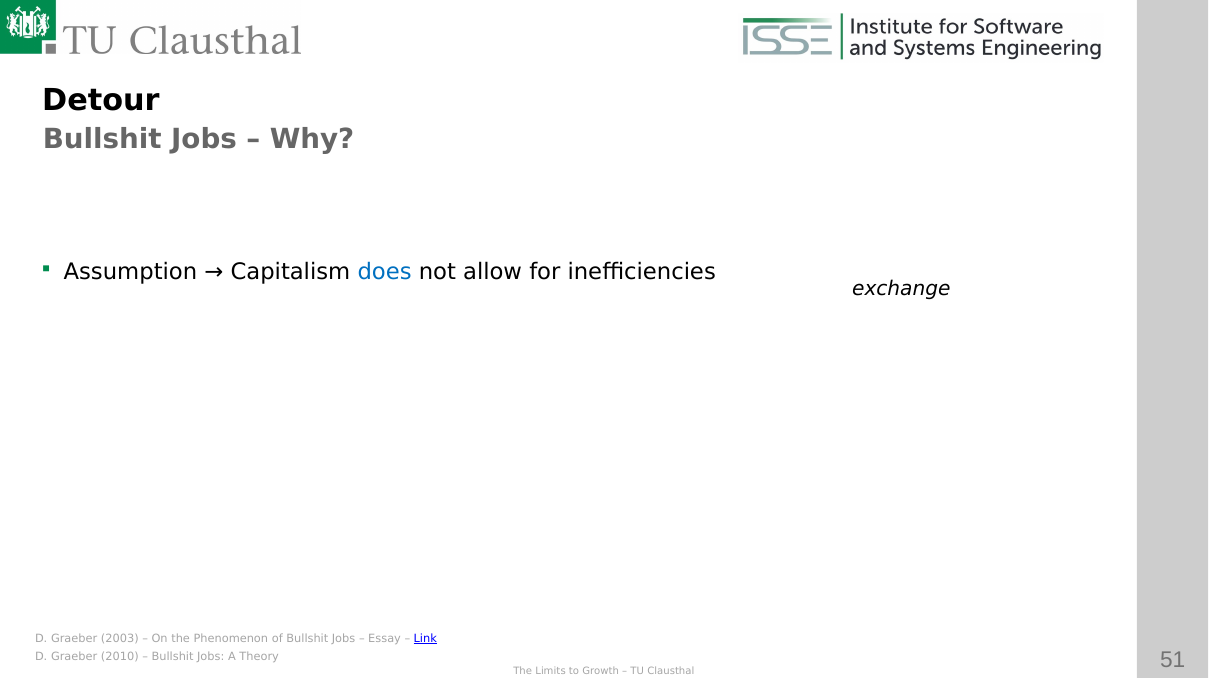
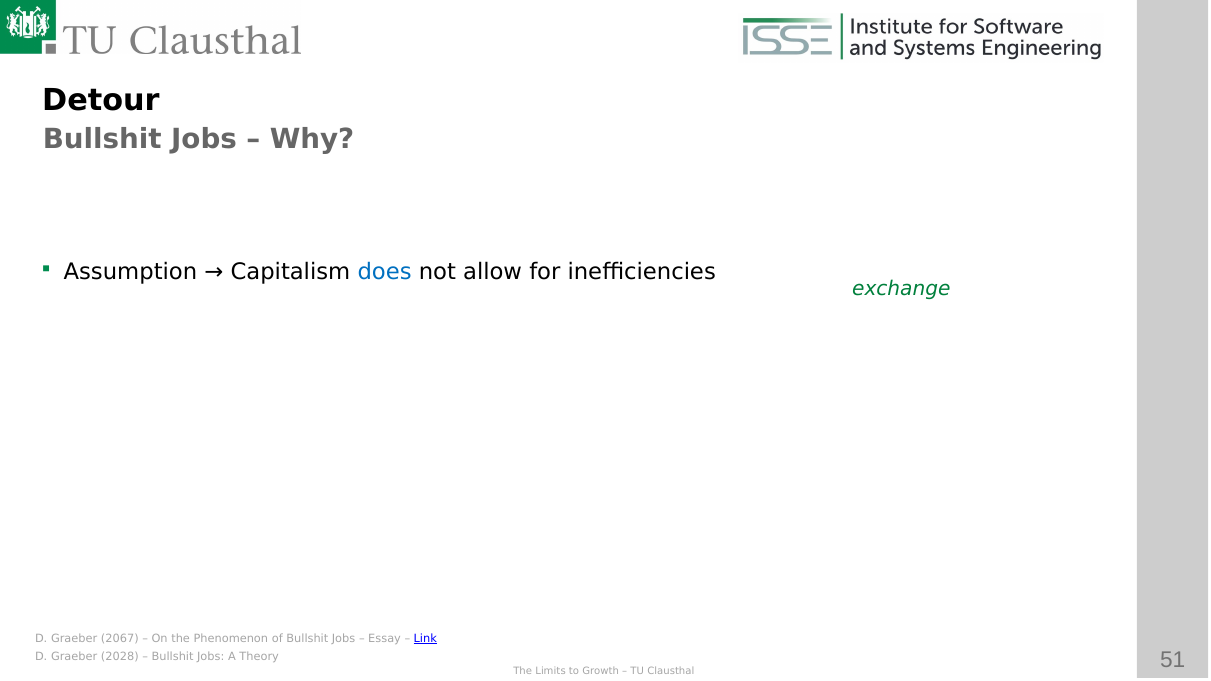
exchange at (901, 289) colour: black -> green
2003: 2003 -> 2067
2010: 2010 -> 2028
